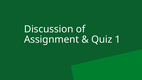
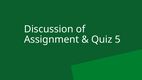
1: 1 -> 5
